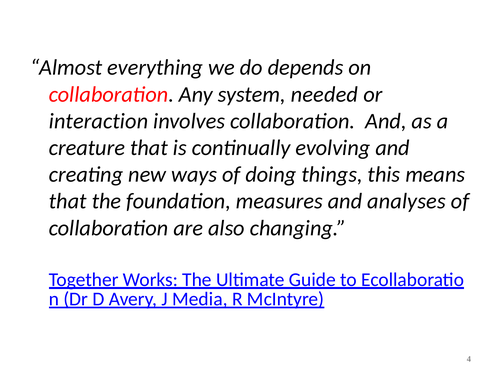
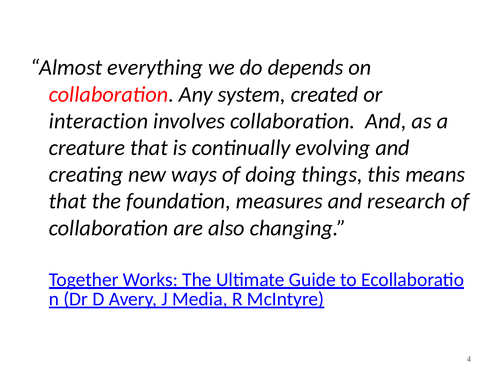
needed: needed -> created
analyses: analyses -> research
